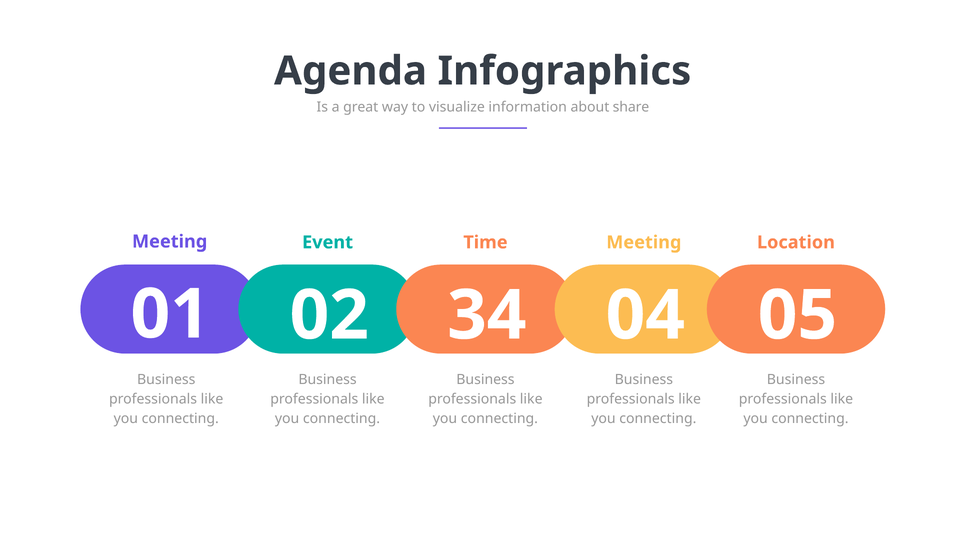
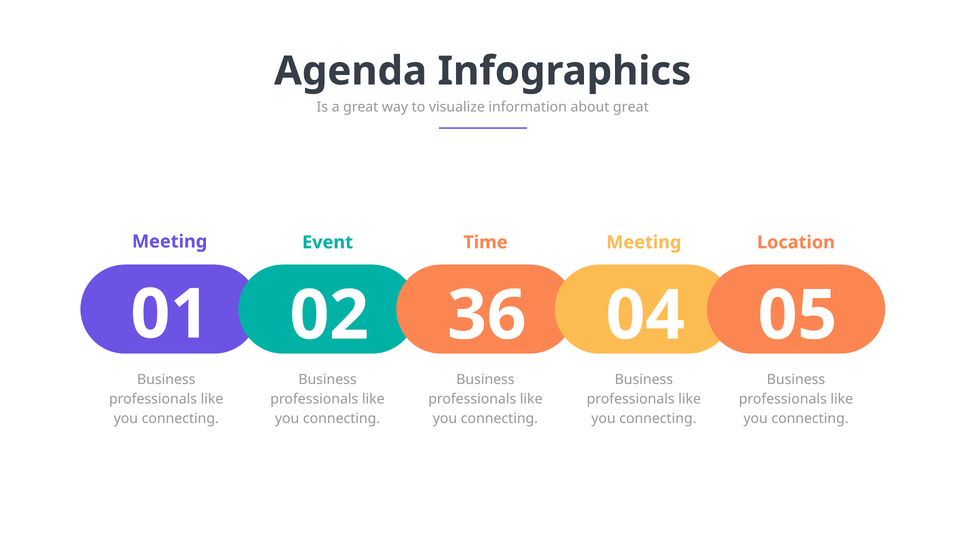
about share: share -> great
34: 34 -> 36
